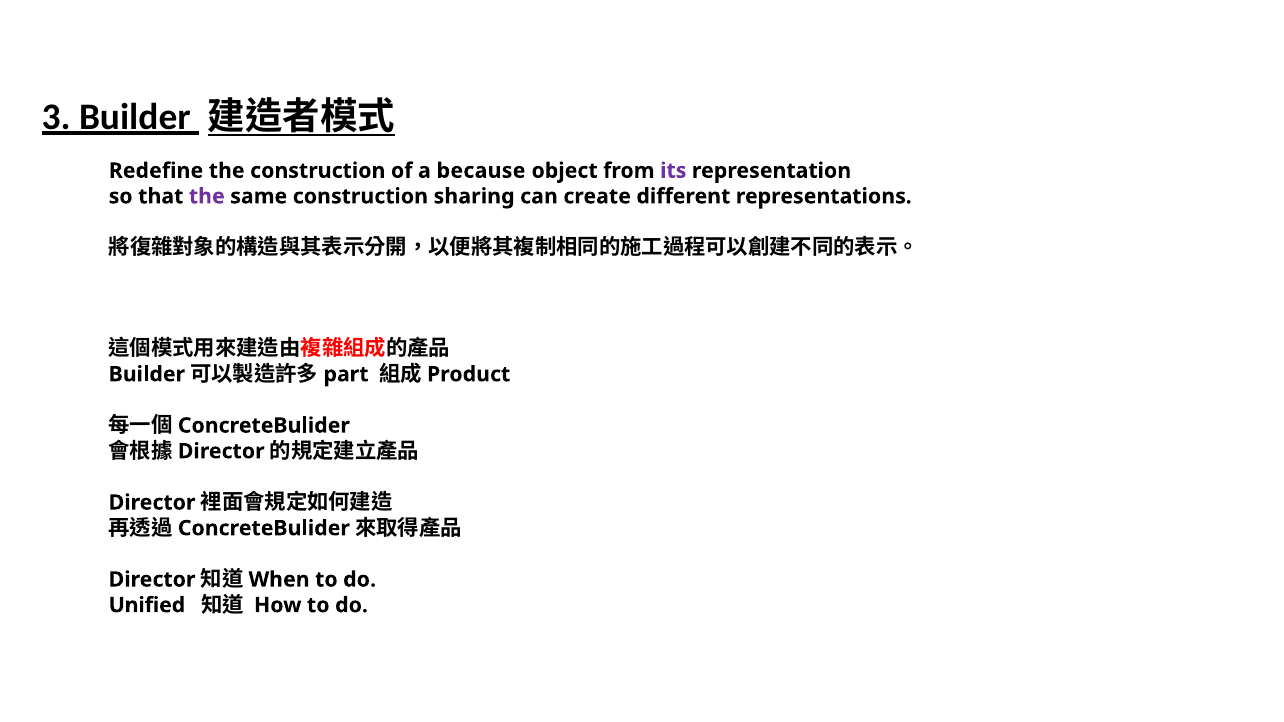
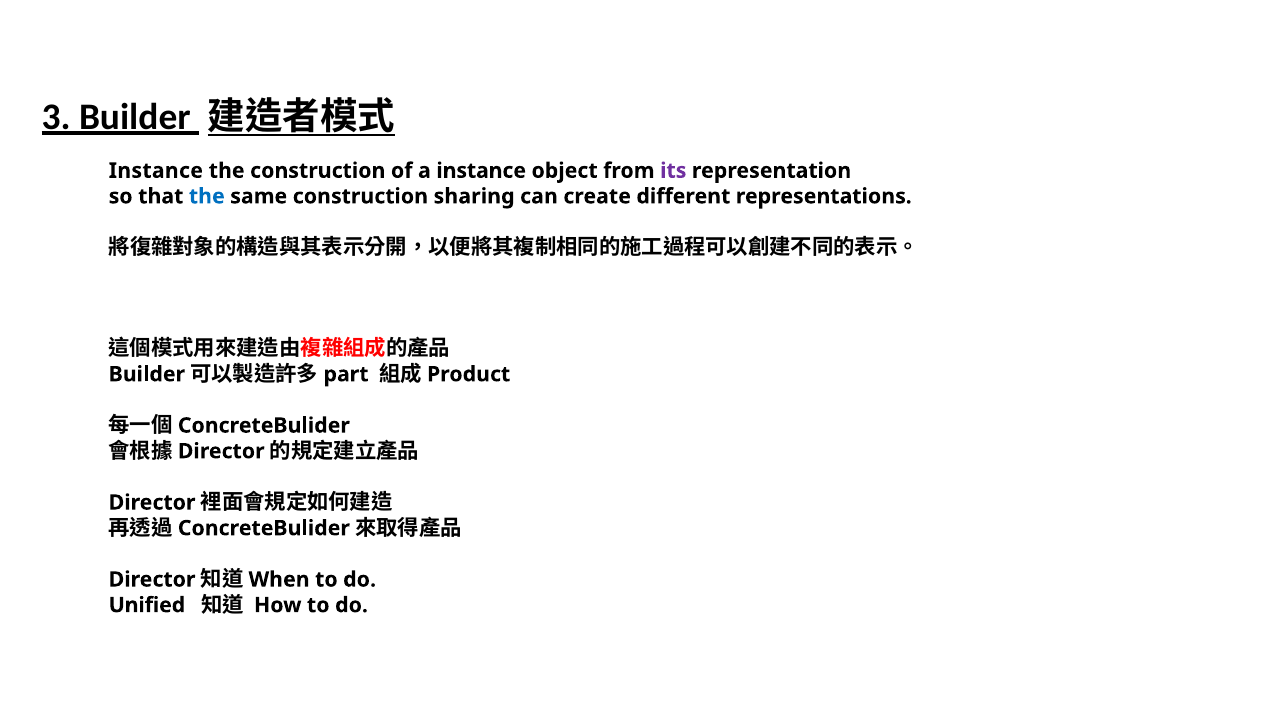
Redefine at (156, 171): Redefine -> Instance
a because: because -> instance
the at (207, 196) colour: purple -> blue
